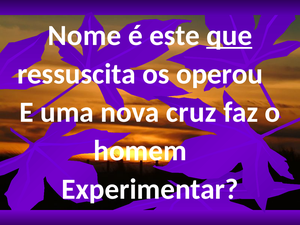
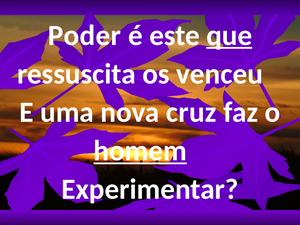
Nome: Nome -> Poder
operou: operou -> venceu
homem underline: none -> present
